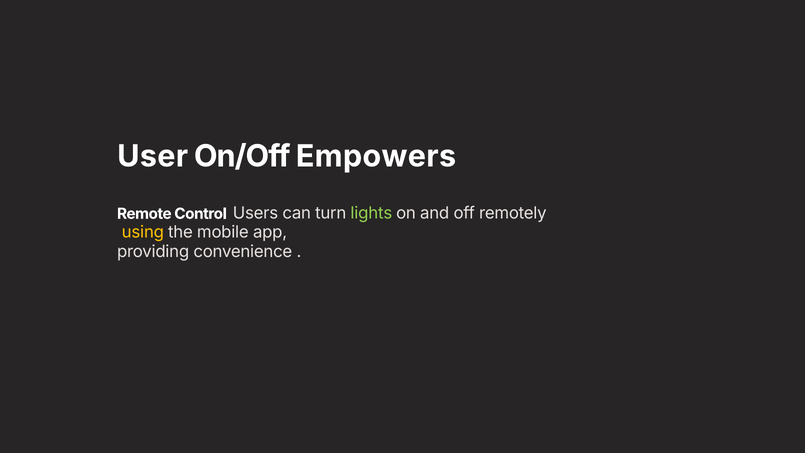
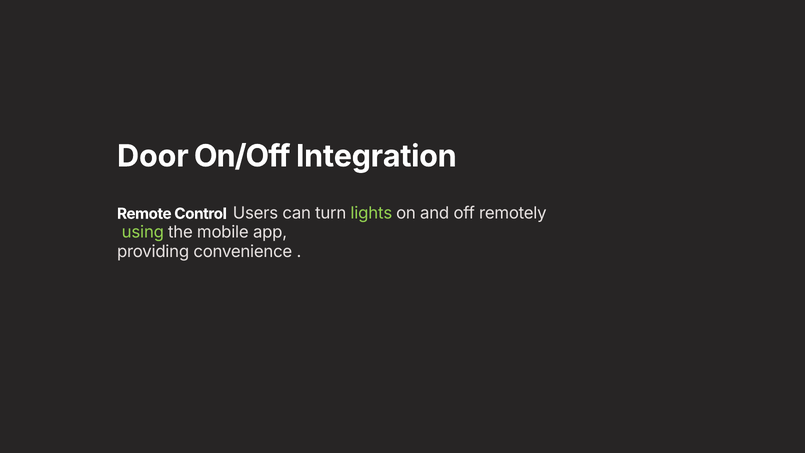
User: User -> Door
Empowers: Empowers -> Integration
using colour: yellow -> light green
